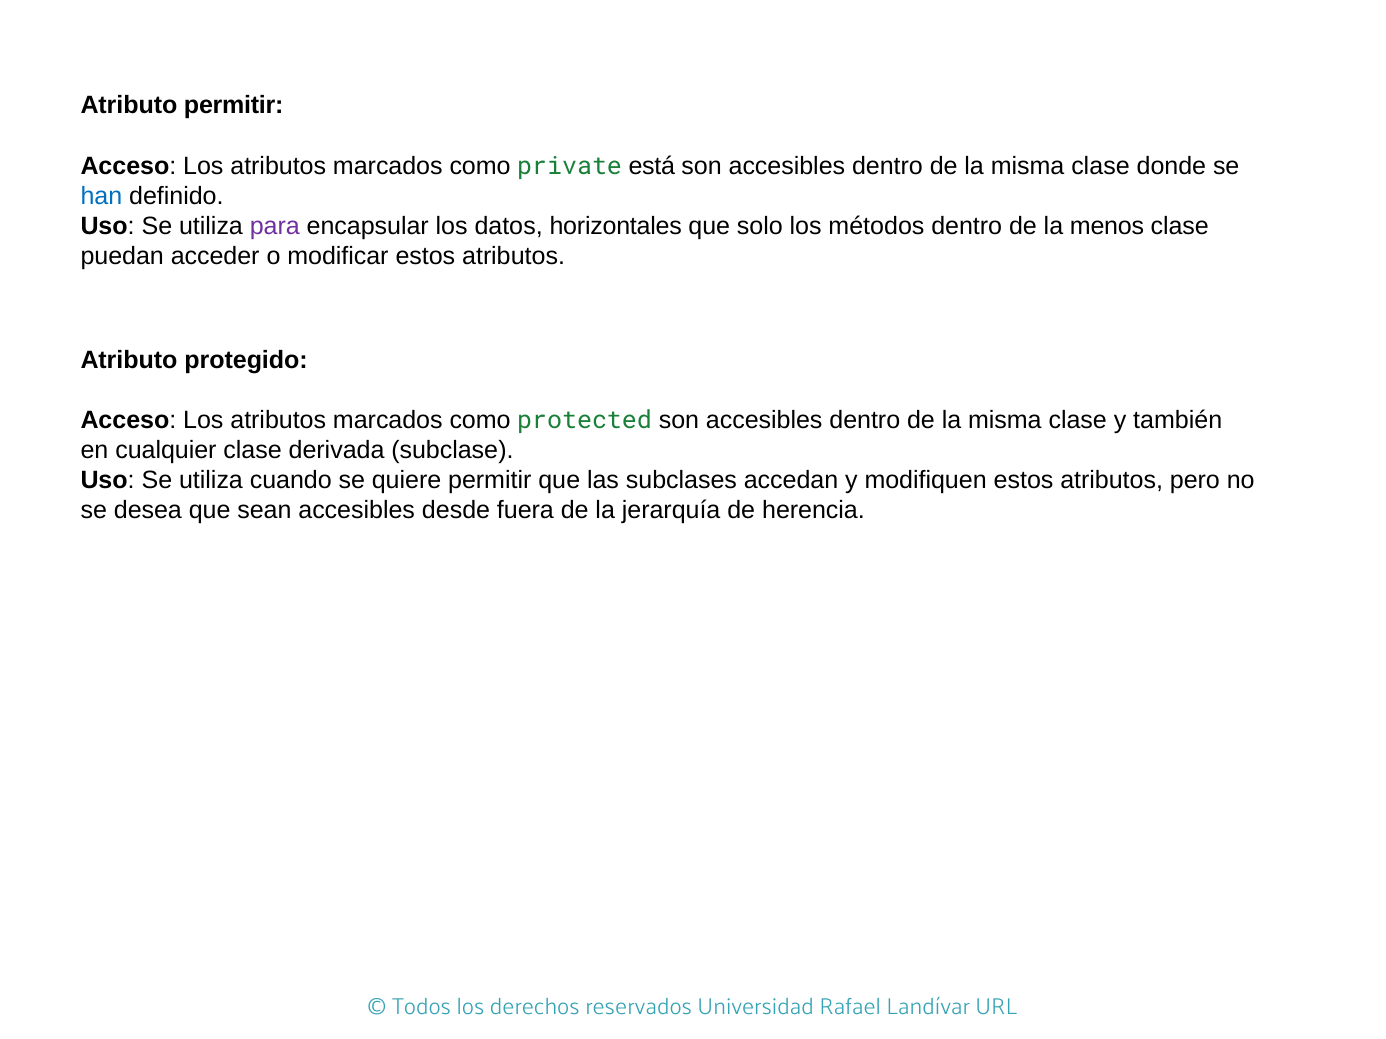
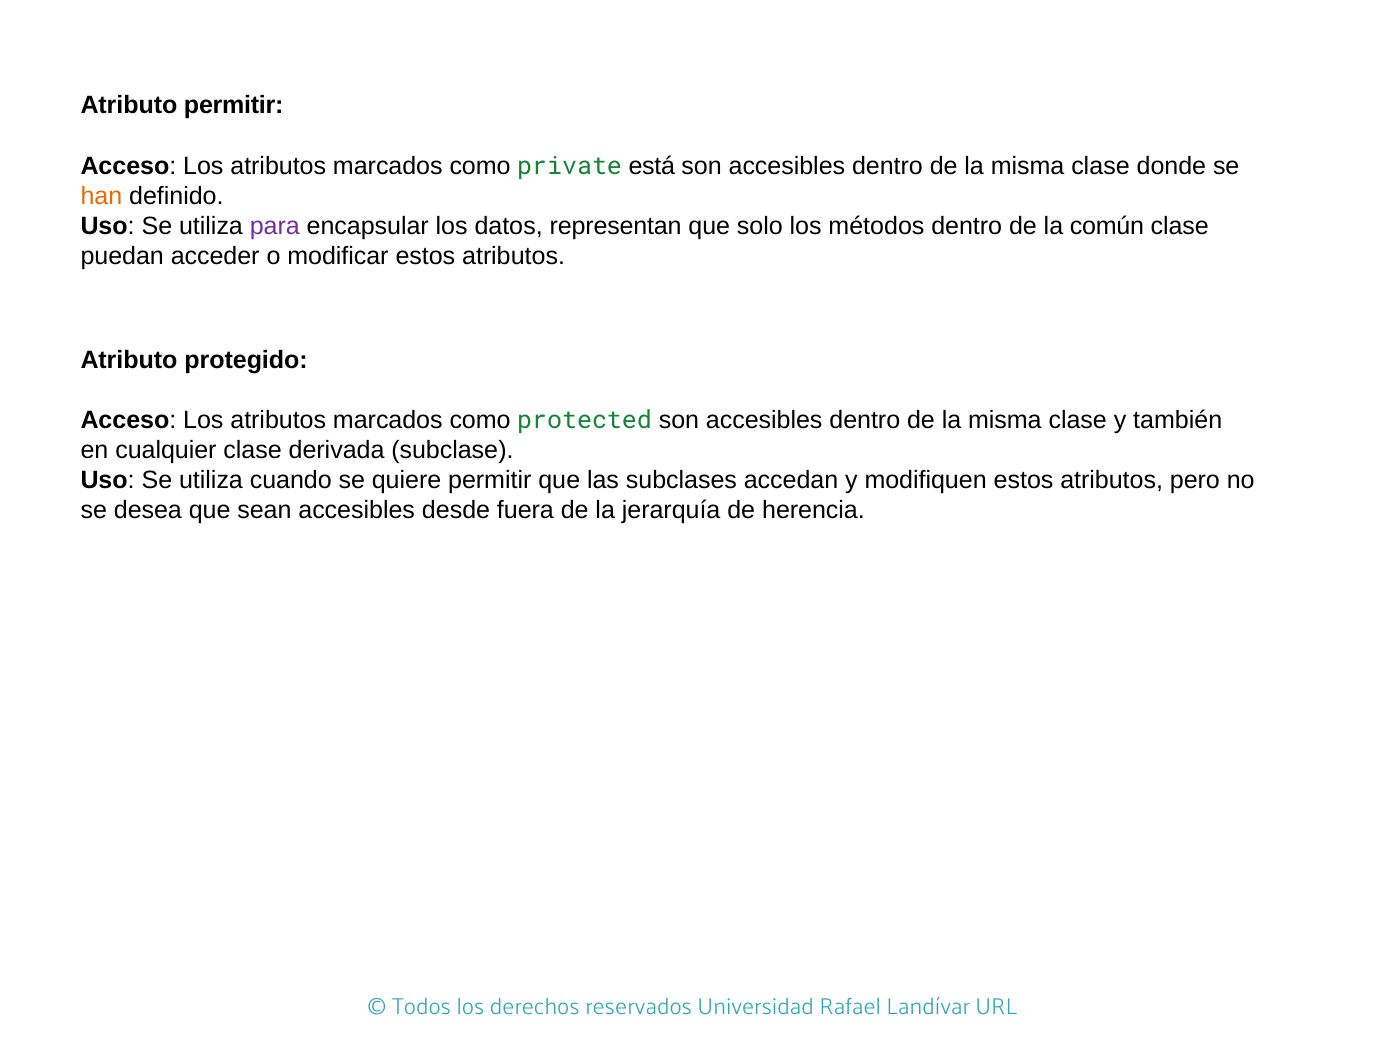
han colour: blue -> orange
horizontales: horizontales -> representan
menos: menos -> común
